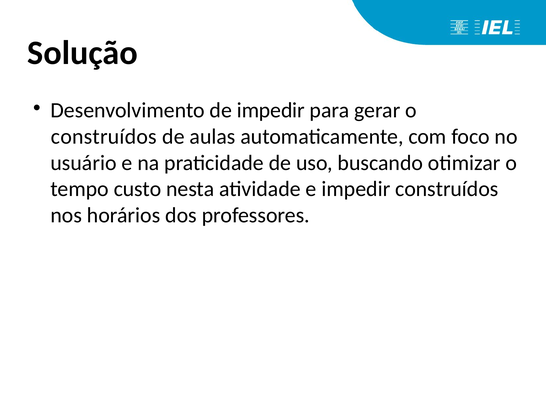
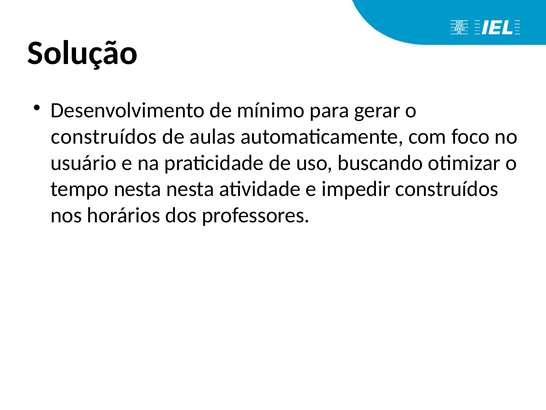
de impedir: impedir -> mínimo
tempo custo: custo -> nesta
